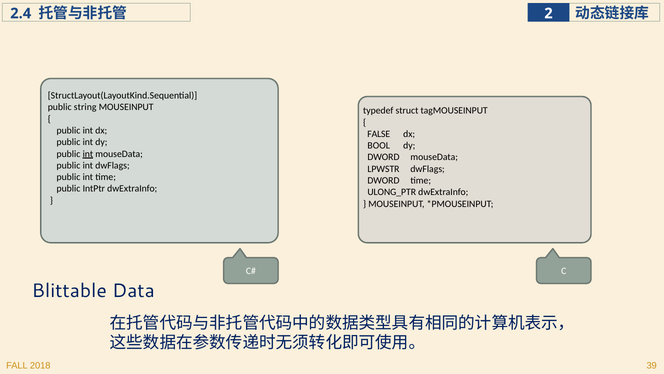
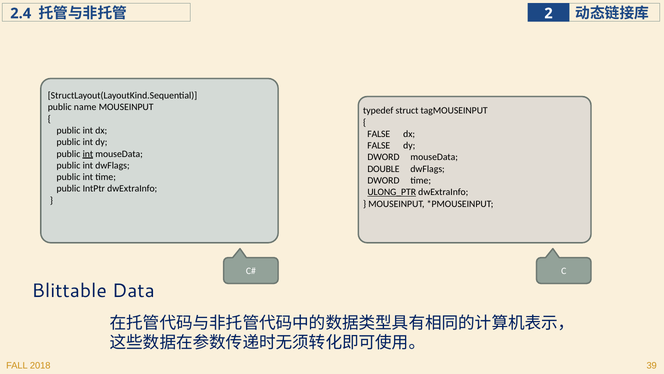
string: string -> name
BOOL at (379, 145): BOOL -> FALSE
LPWSTR: LPWSTR -> DOUBLE
ULONG_PTR underline: none -> present
